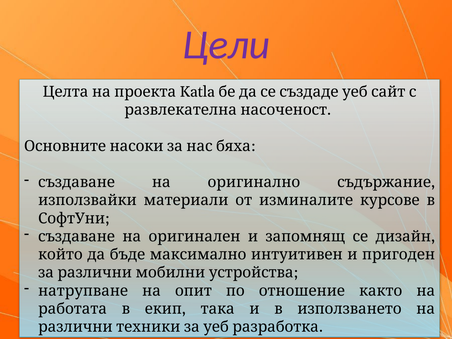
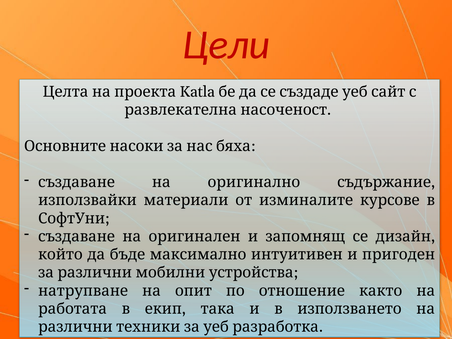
Цели colour: purple -> red
